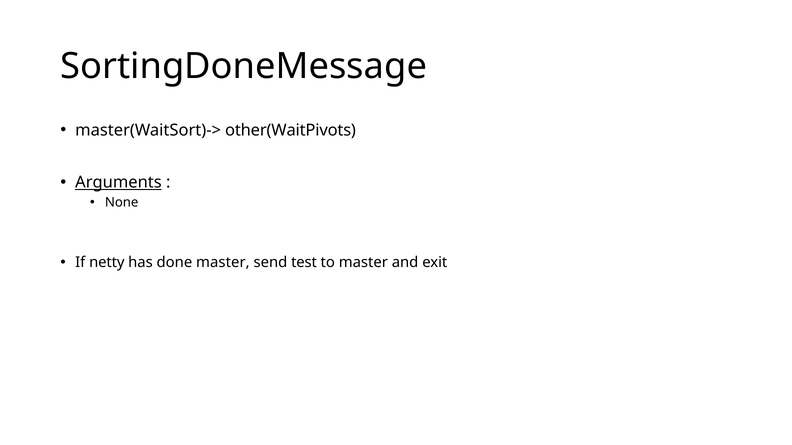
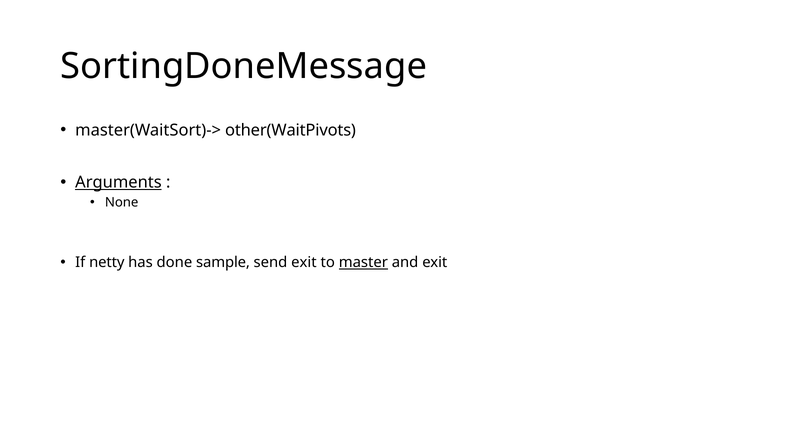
done master: master -> sample
send test: test -> exit
master at (363, 263) underline: none -> present
